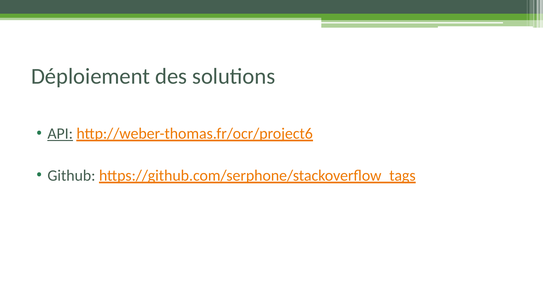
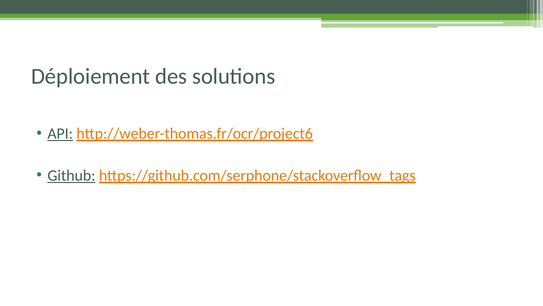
Github underline: none -> present
